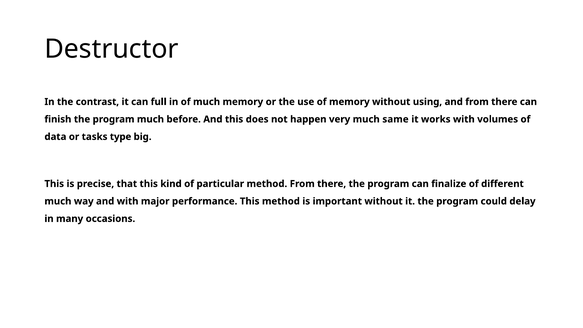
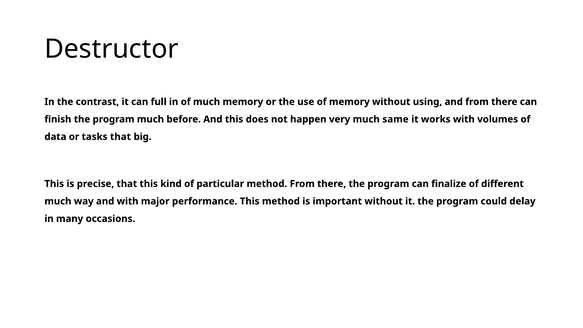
tasks type: type -> that
